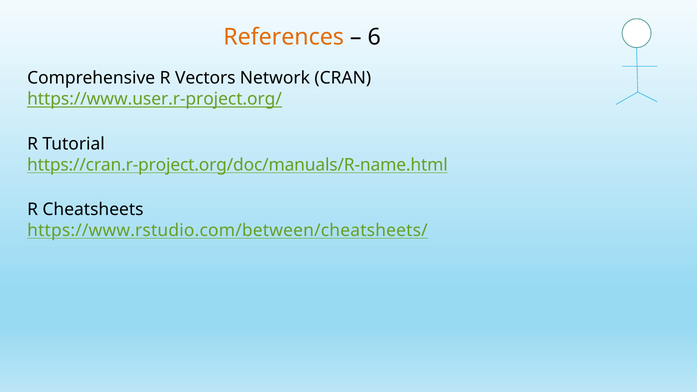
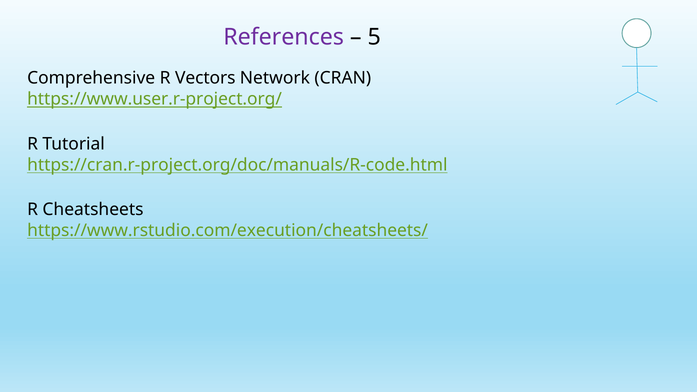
References colour: orange -> purple
6: 6 -> 5
https://cran.r-project.org/doc/manuals/R-name.html: https://cran.r-project.org/doc/manuals/R-name.html -> https://cran.r-project.org/doc/manuals/R-code.html
https://www.rstudio.com/between/cheatsheets/: https://www.rstudio.com/between/cheatsheets/ -> https://www.rstudio.com/execution/cheatsheets/
